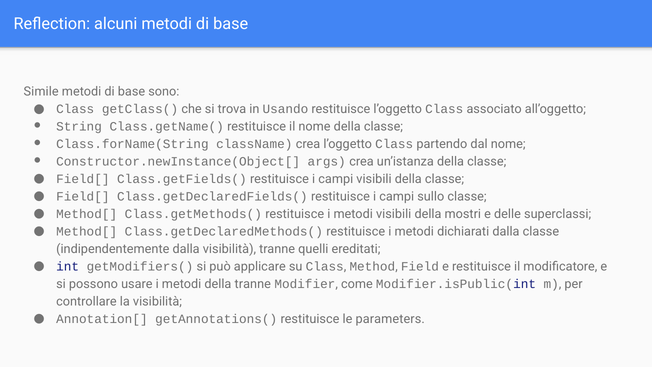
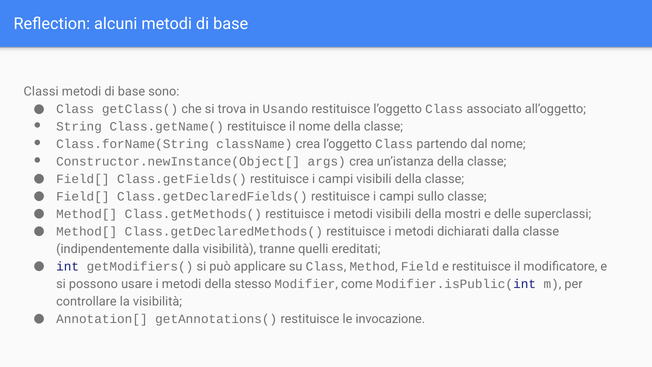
Simile: Simile -> Classi
della tranne: tranne -> stesso
parameters: parameters -> invocazione
